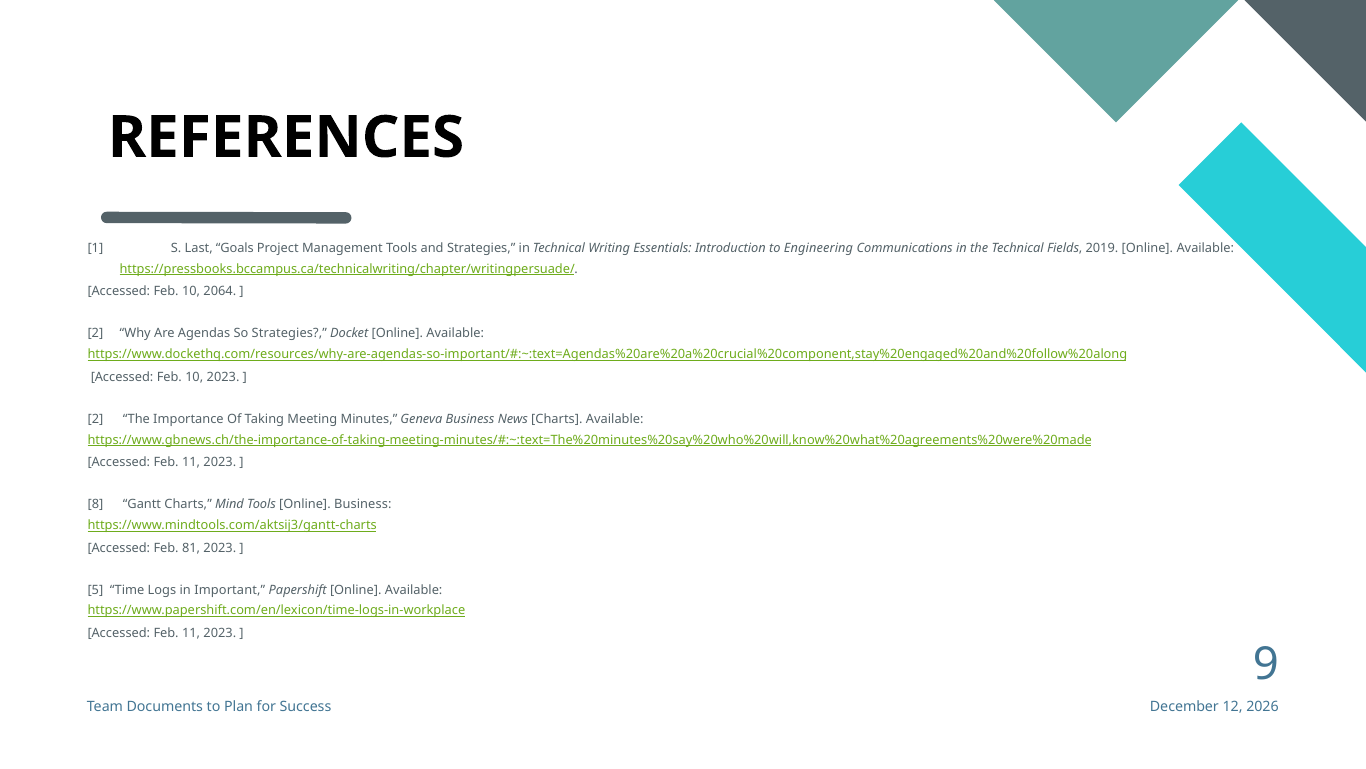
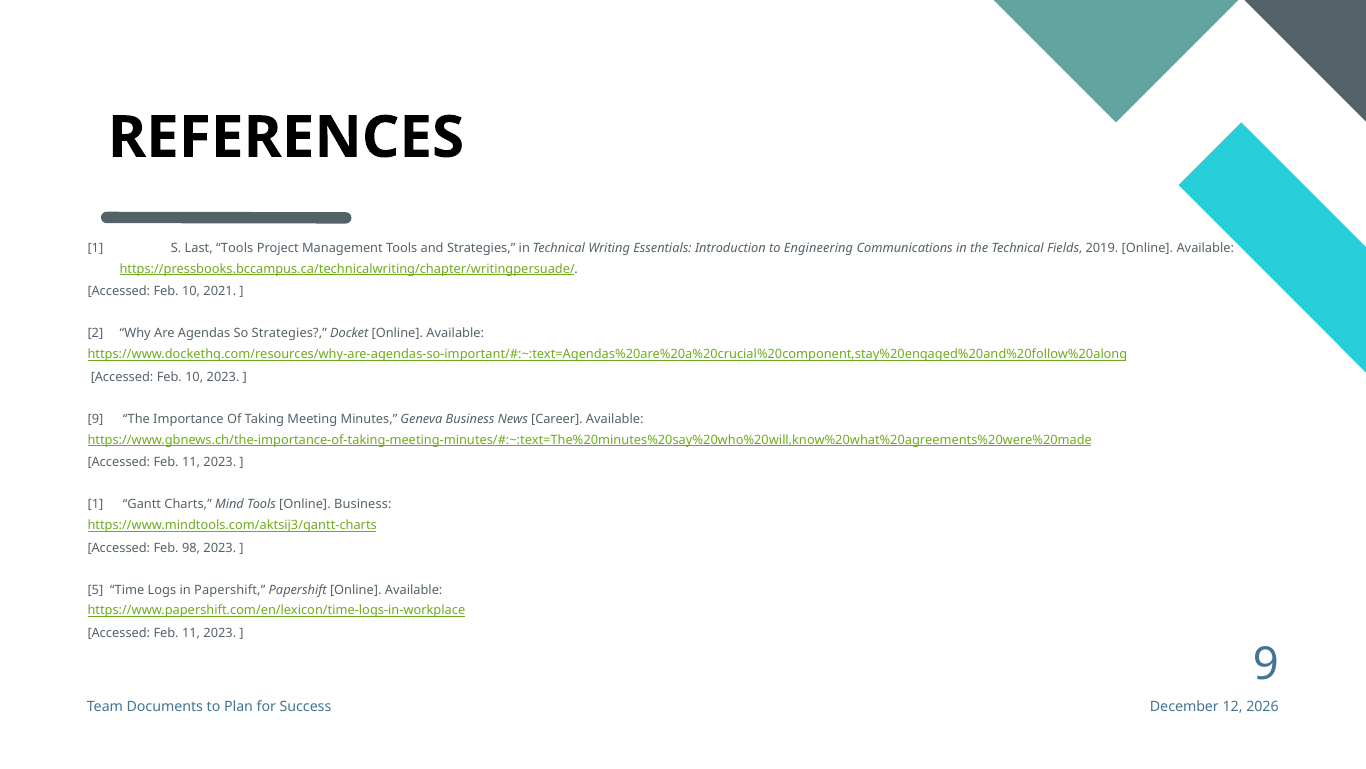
Last Goals: Goals -> Tools
2064: 2064 -> 2021
2 at (95, 419): 2 -> 9
News Charts: Charts -> Career
8 at (95, 504): 8 -> 1
81: 81 -> 98
in Important: Important -> Papershift
